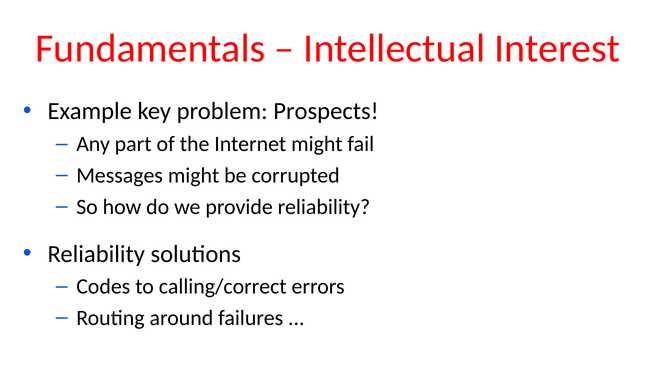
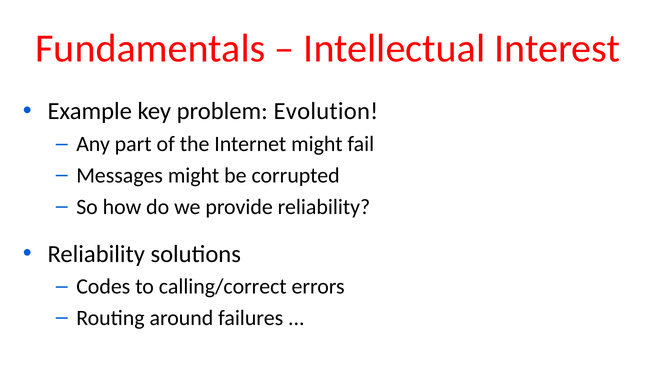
Prospects: Prospects -> Evolution
